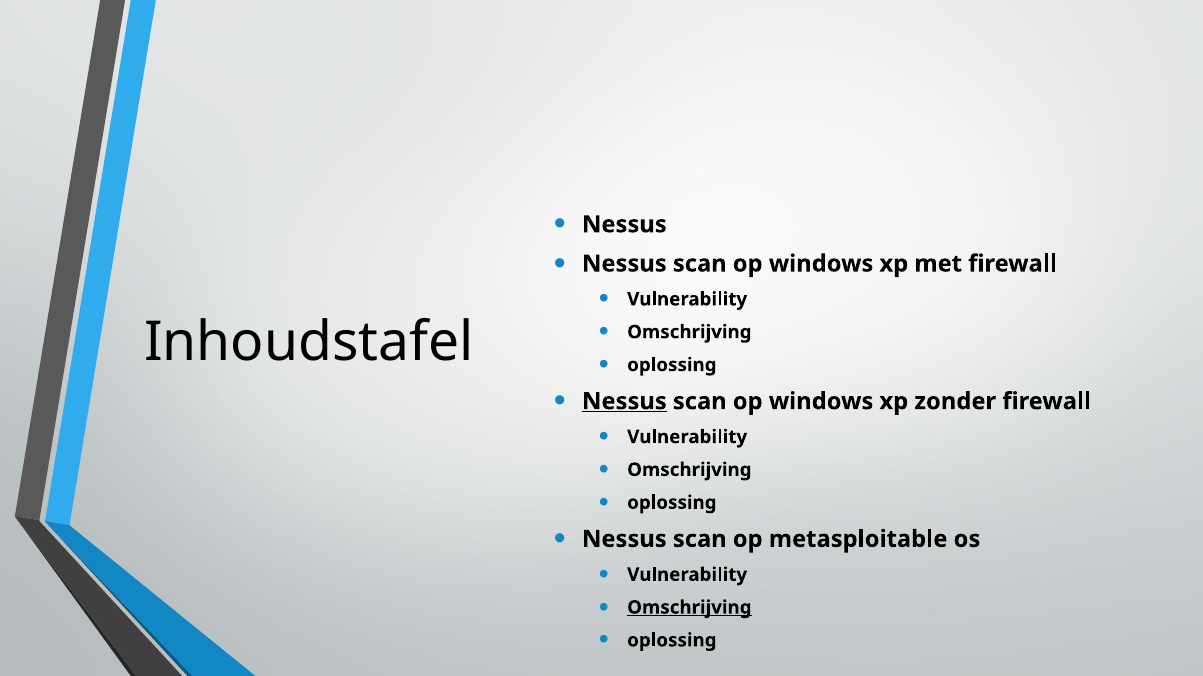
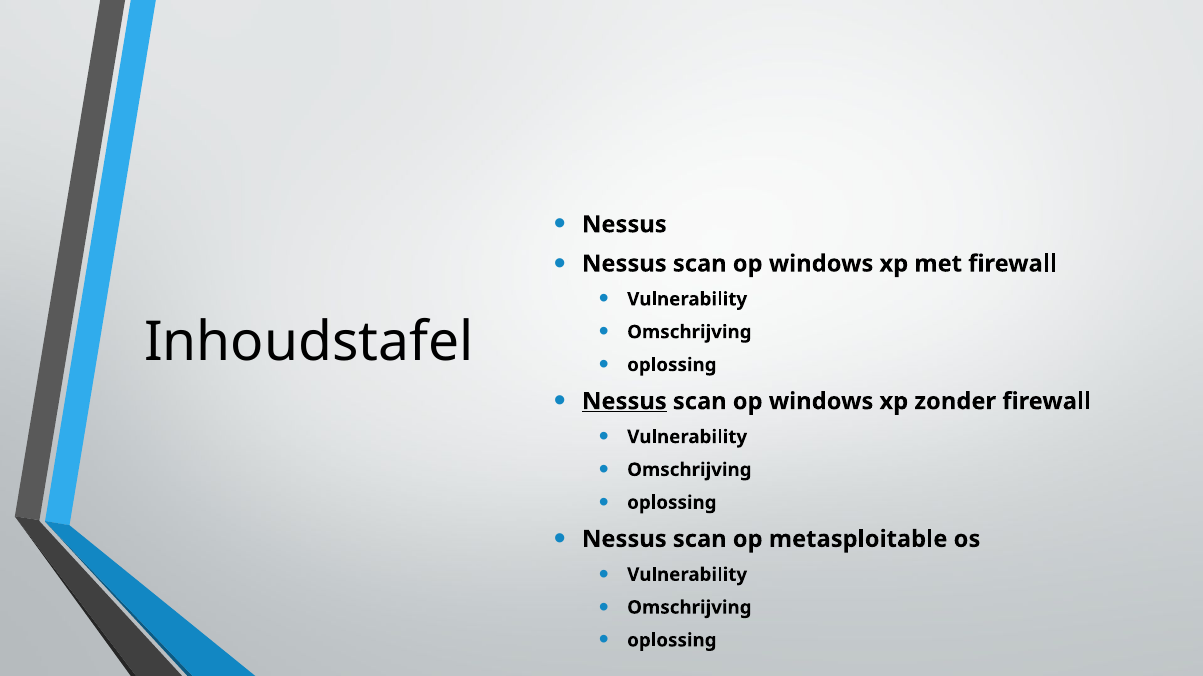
Omschrijving at (689, 608) underline: present -> none
